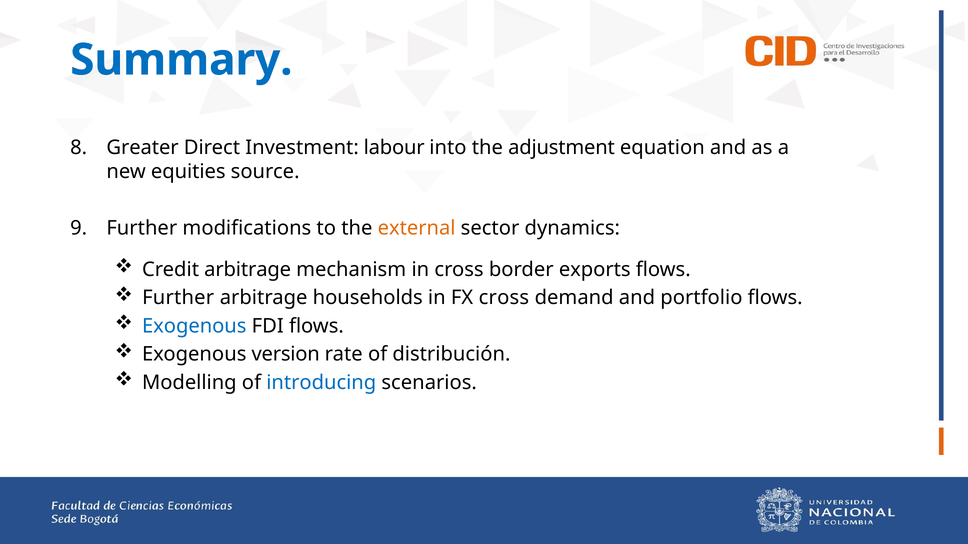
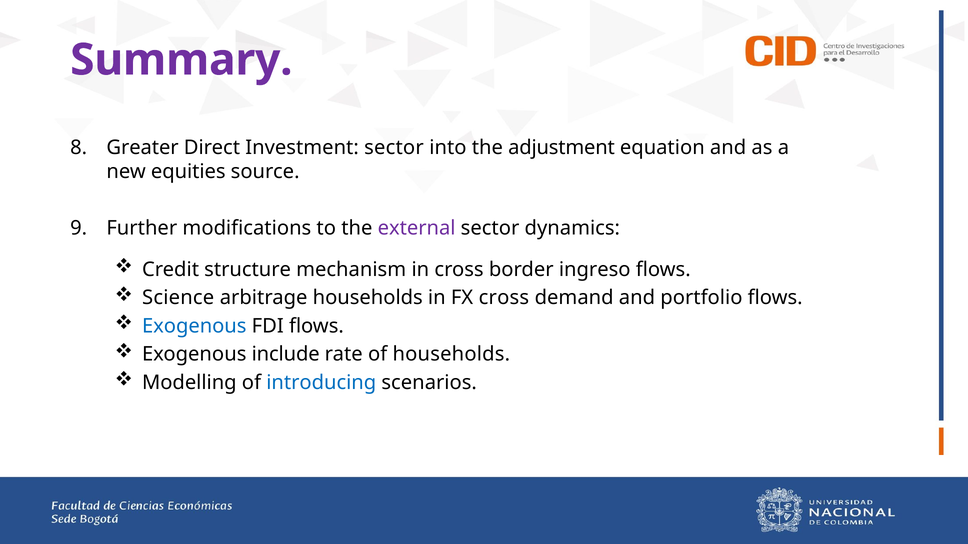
Summary colour: blue -> purple
Investment labour: labour -> sector
external colour: orange -> purple
Credit arbitrage: arbitrage -> structure
exports: exports -> ingreso
Further at (178, 298): Further -> Science
version: version -> include
of distribución: distribución -> households
